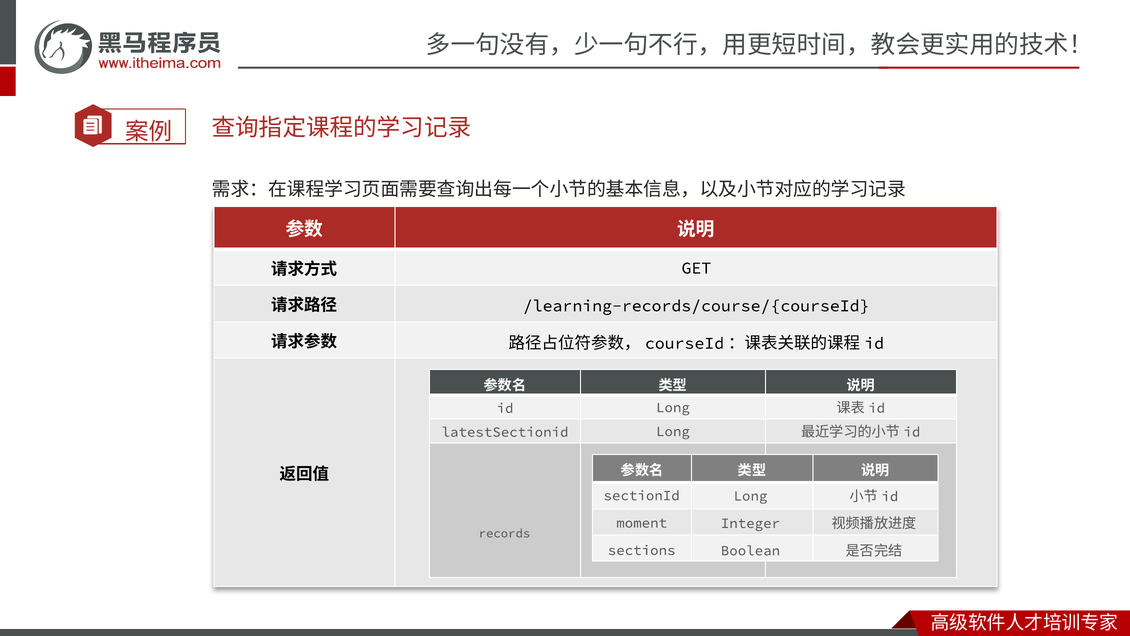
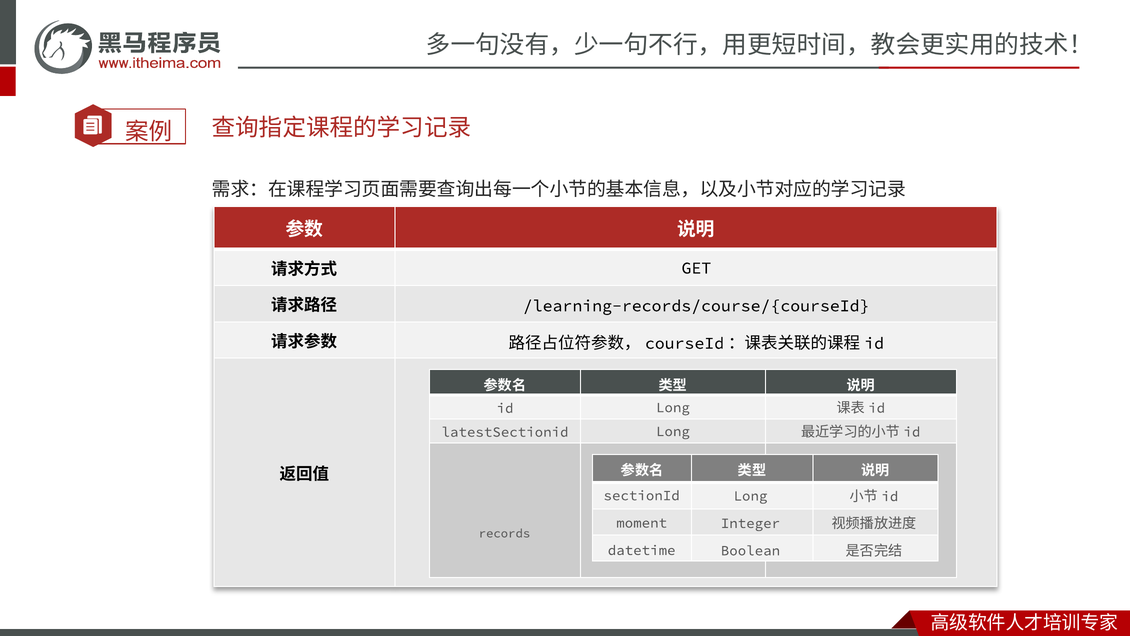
sections: sections -> datetime
